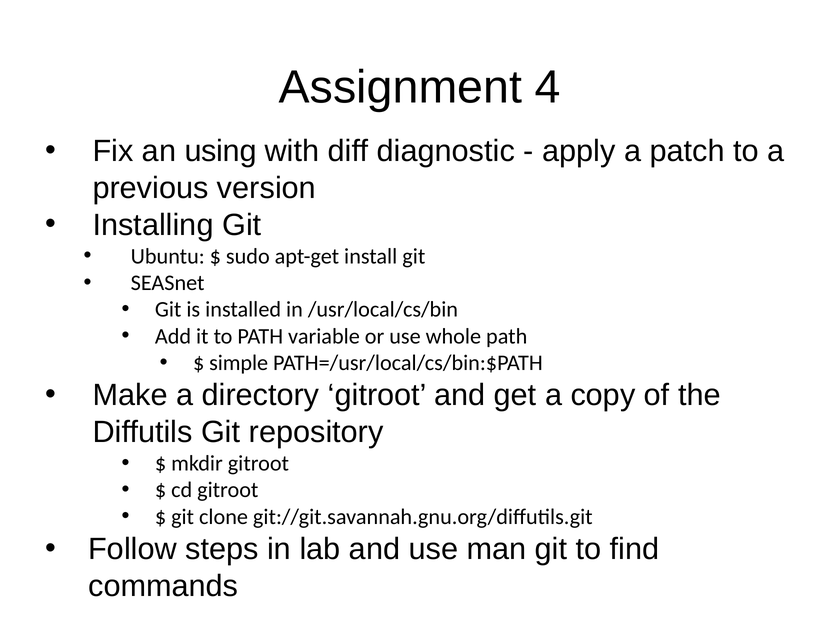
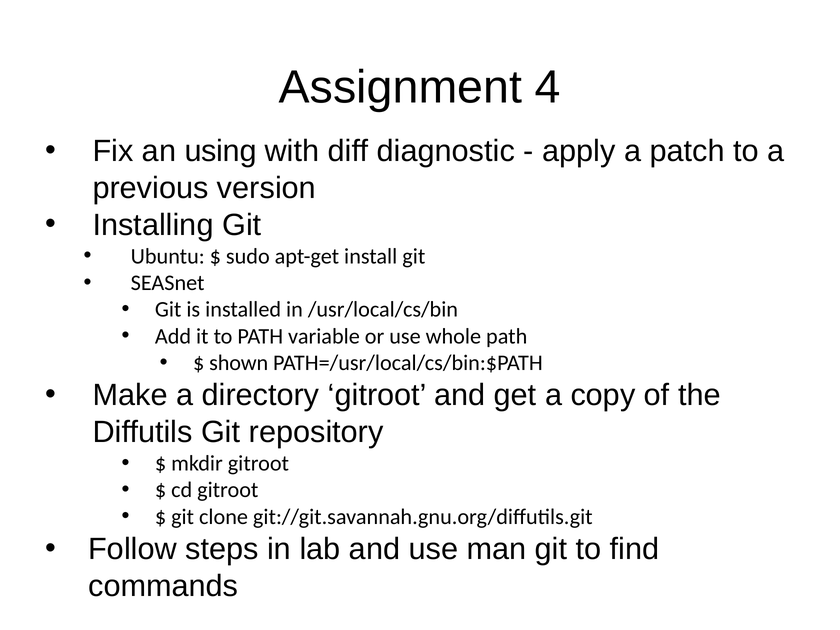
simple: simple -> shown
